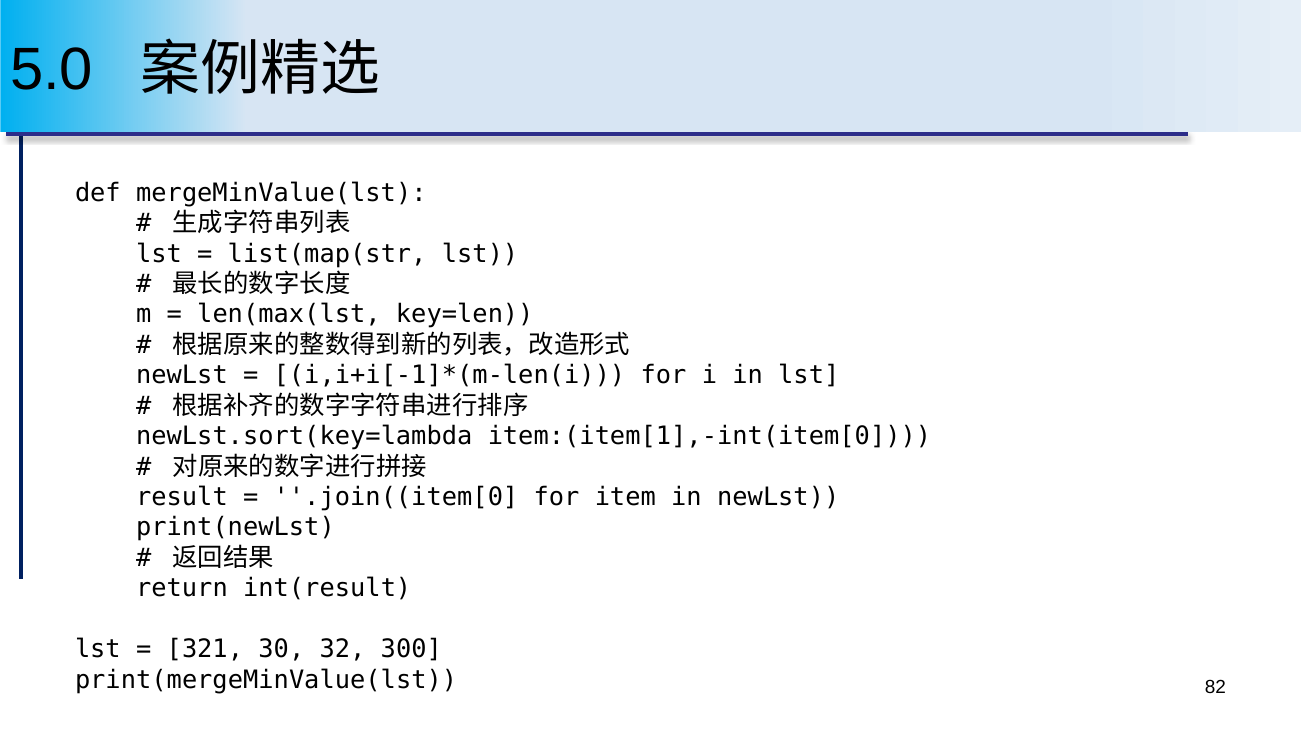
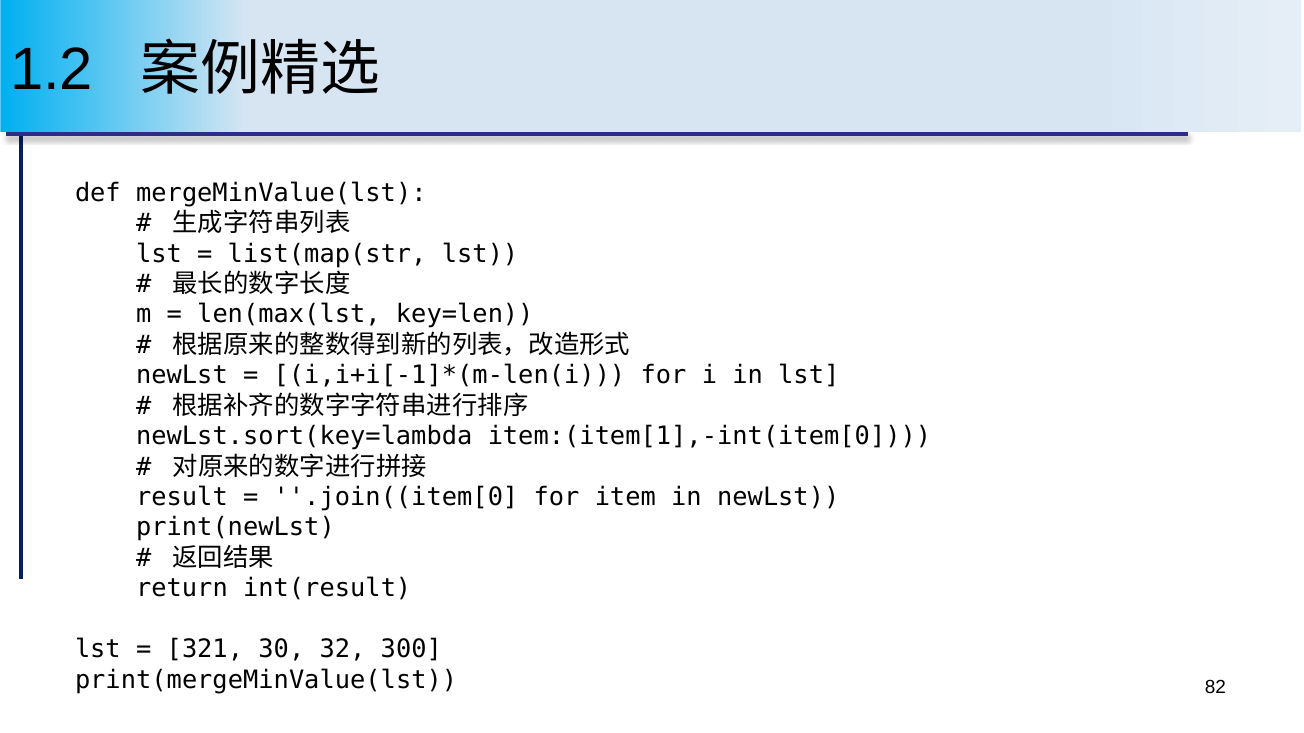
5.0: 5.0 -> 1.2
